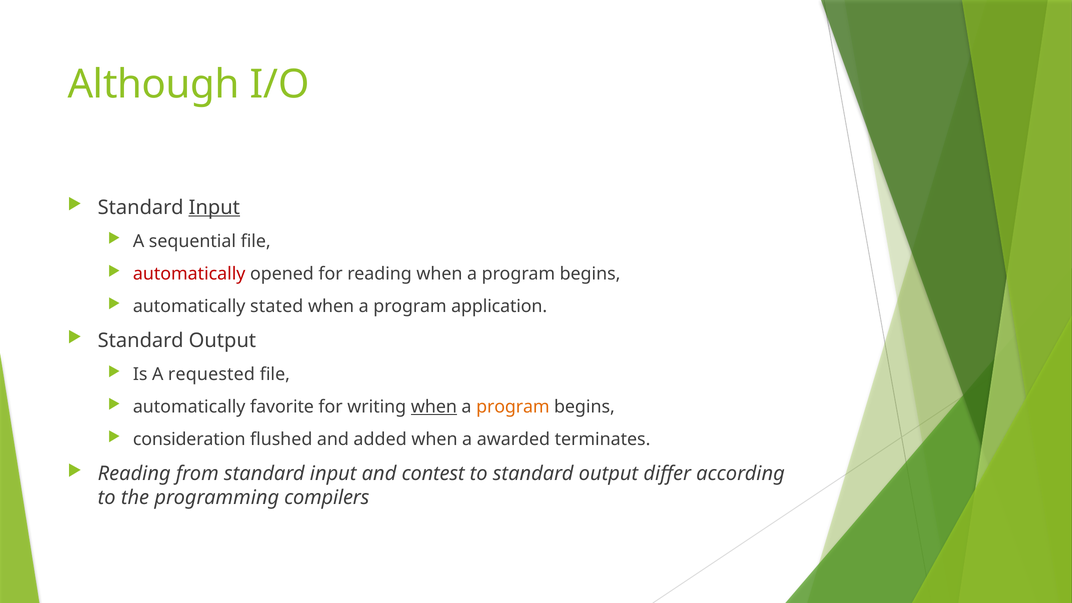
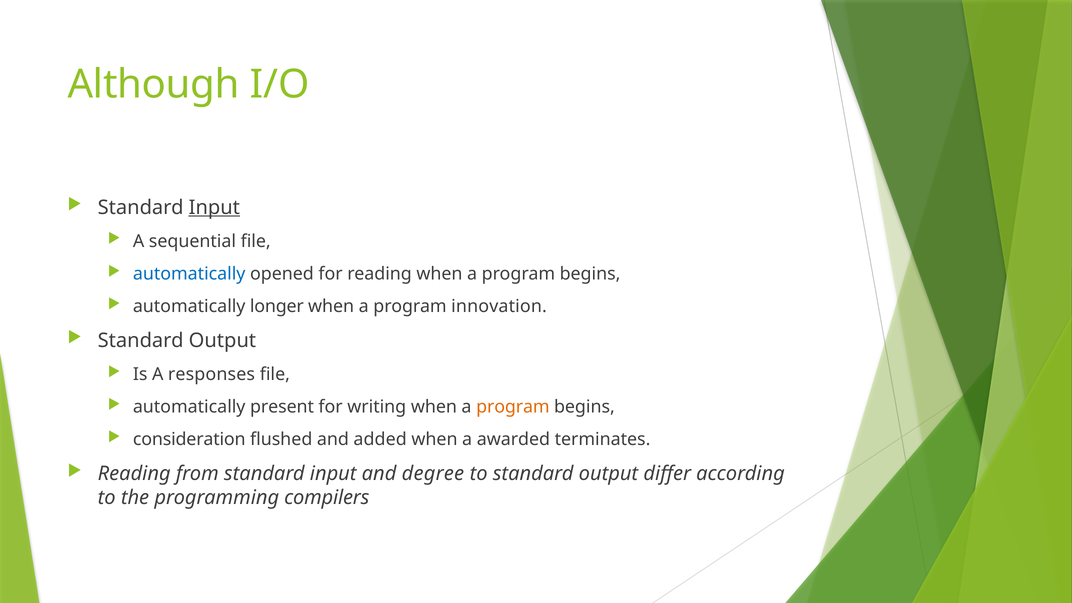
automatically at (189, 274) colour: red -> blue
stated: stated -> longer
application: application -> innovation
requested: requested -> responses
favorite: favorite -> present
when at (434, 407) underline: present -> none
contest: contest -> degree
